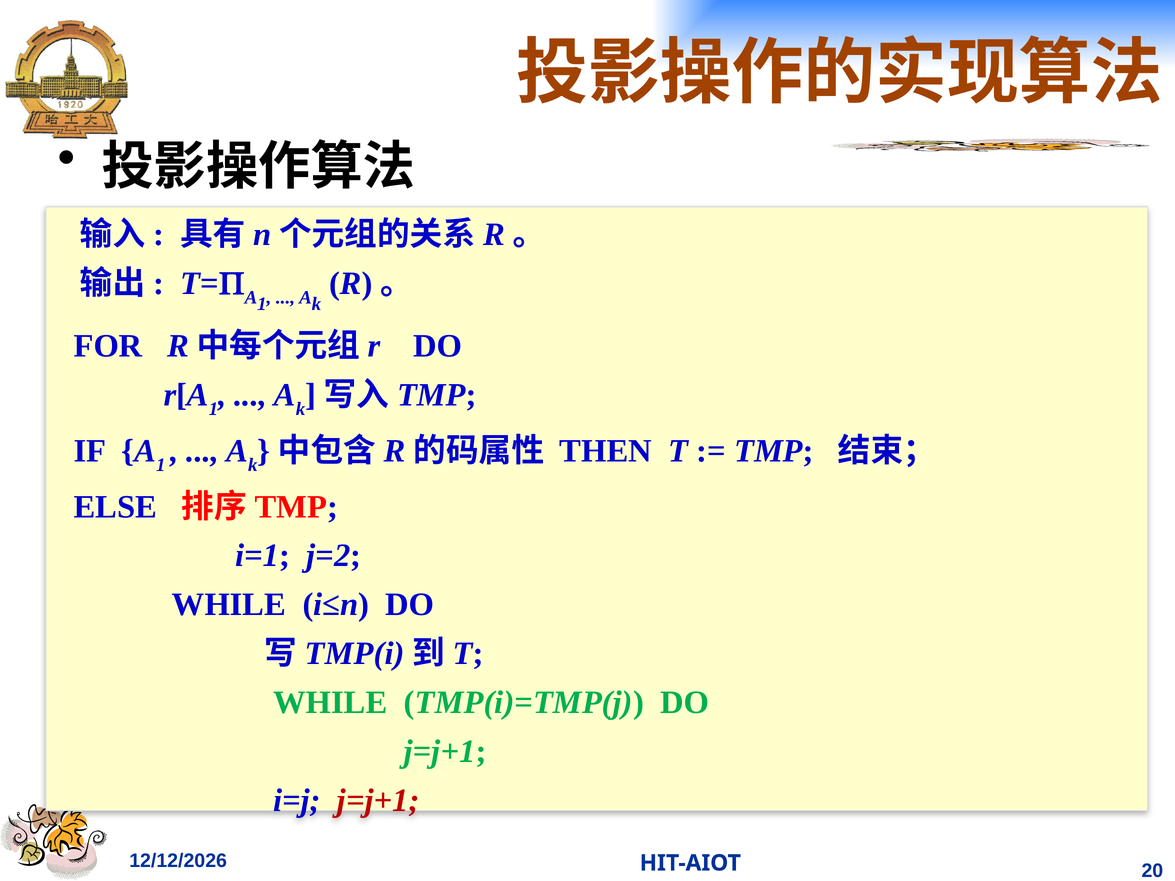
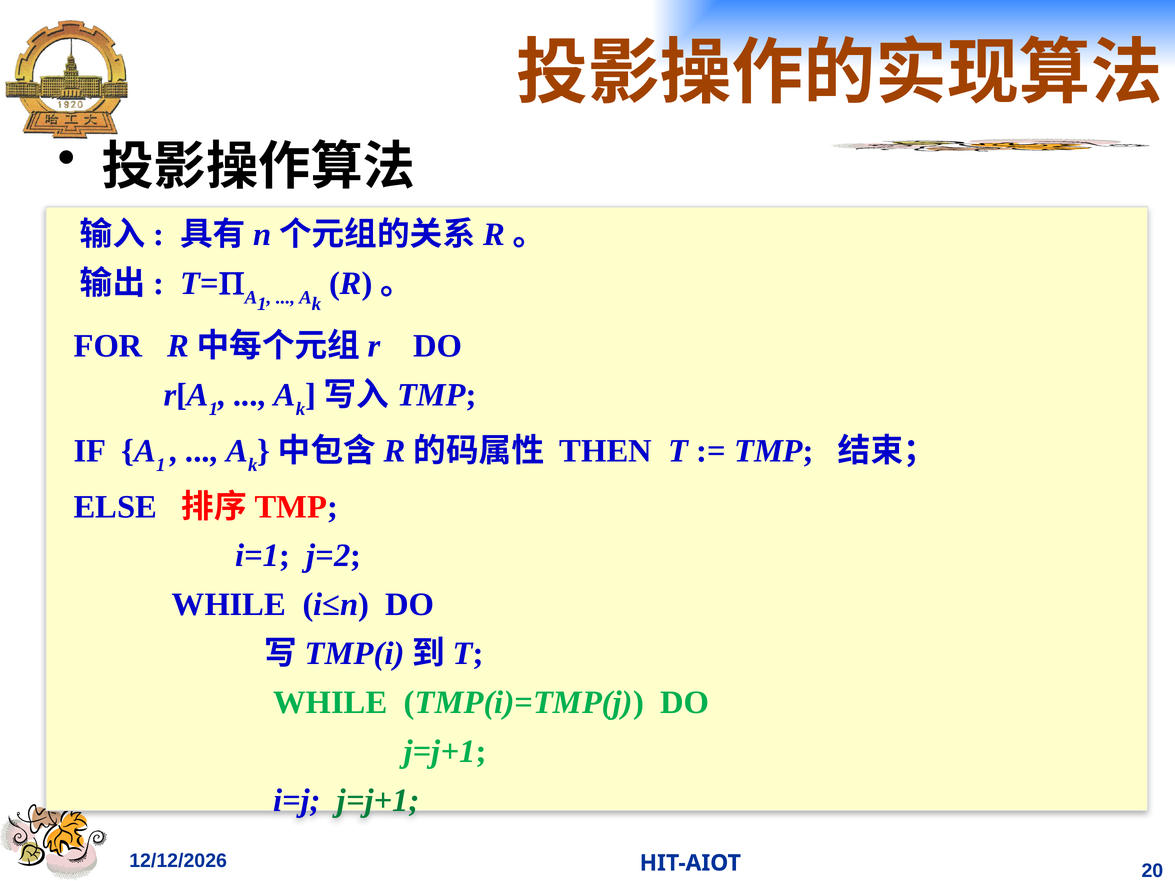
j=j+1 at (378, 801) colour: red -> green
